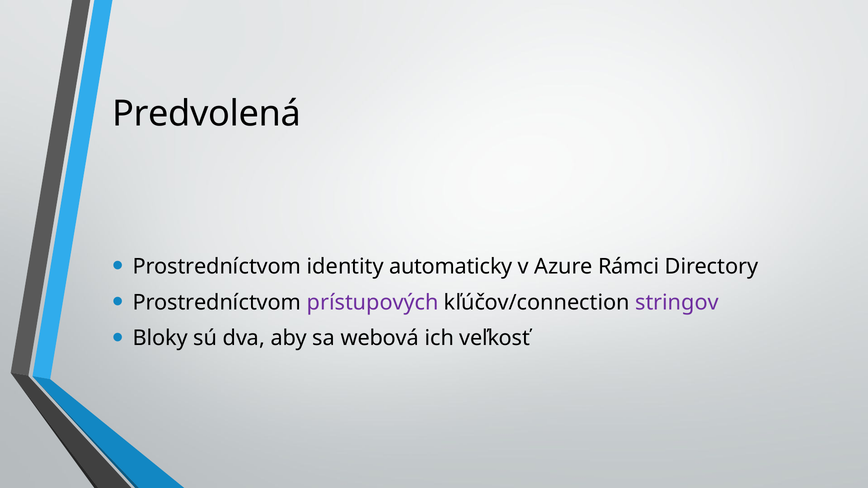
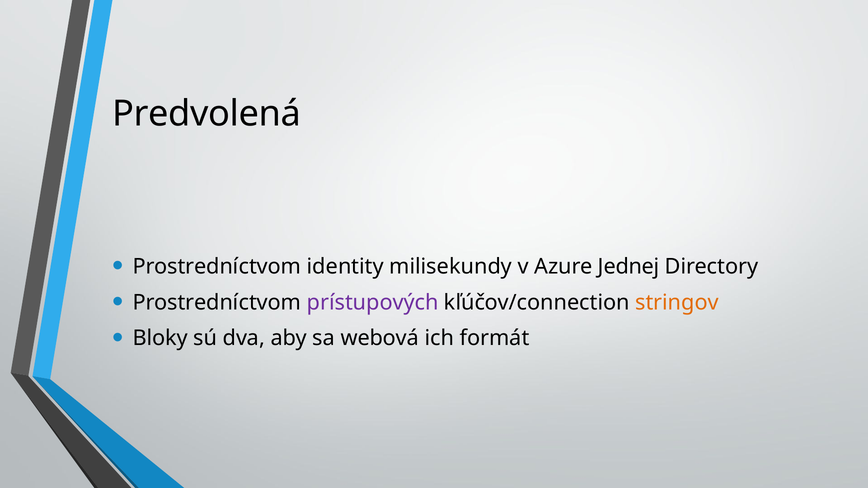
automaticky: automaticky -> milisekundy
Rámci: Rámci -> Jednej
stringov colour: purple -> orange
veľkosť: veľkosť -> formát
